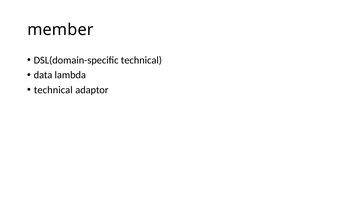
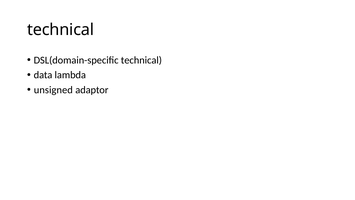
member at (60, 30): member -> technical
technical at (53, 90): technical -> unsigned
